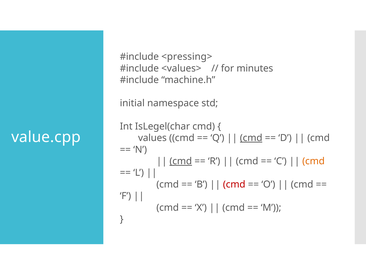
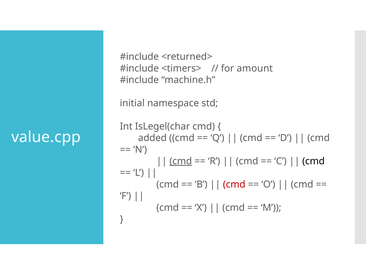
<pressing>: <pressing> -> <returned>
<values>: <values> -> <timers>
minutes: minutes -> amount
values: values -> added
cmd at (251, 138) underline: present -> none
cmd at (313, 161) colour: orange -> black
